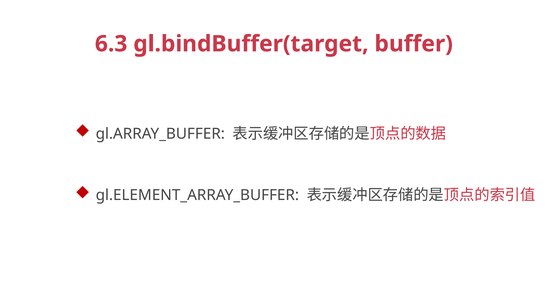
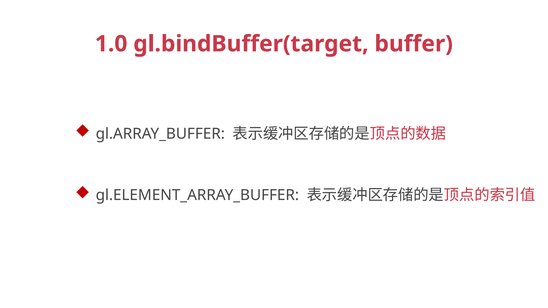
6.3: 6.3 -> 1.0
